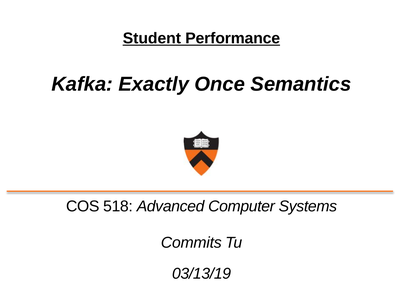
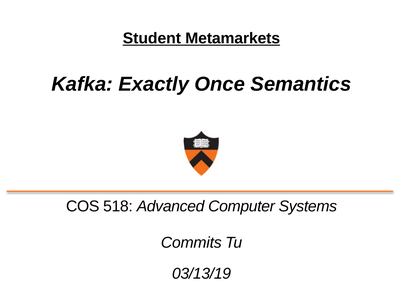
Performance: Performance -> Metamarkets
